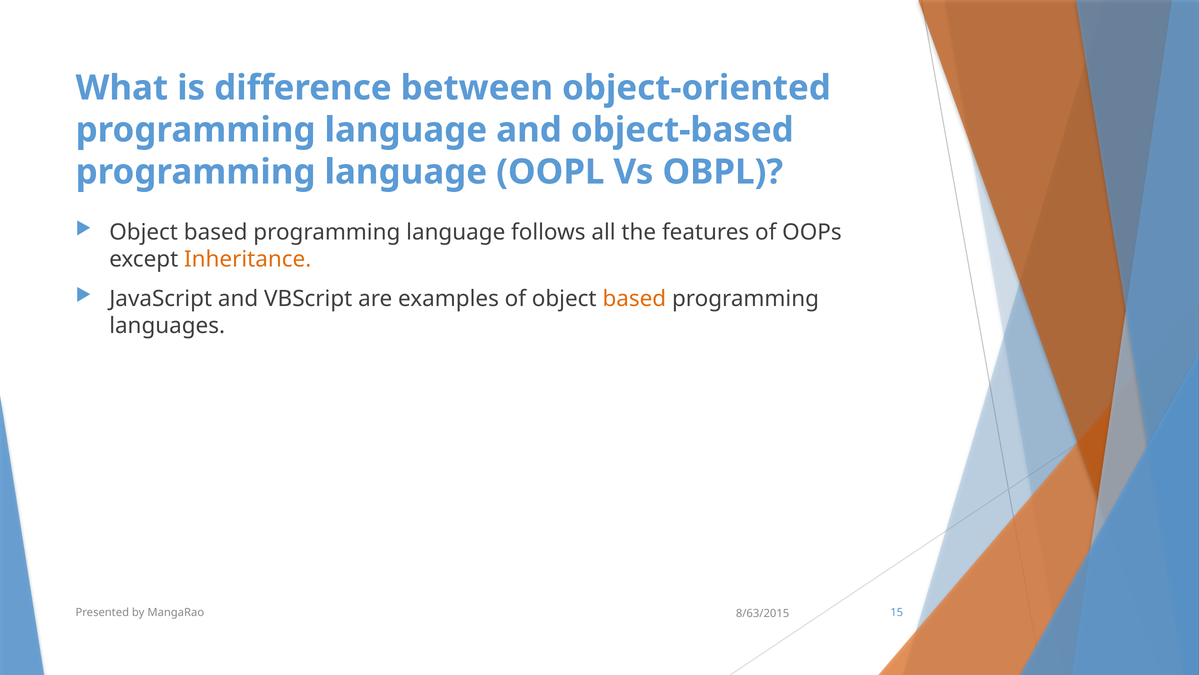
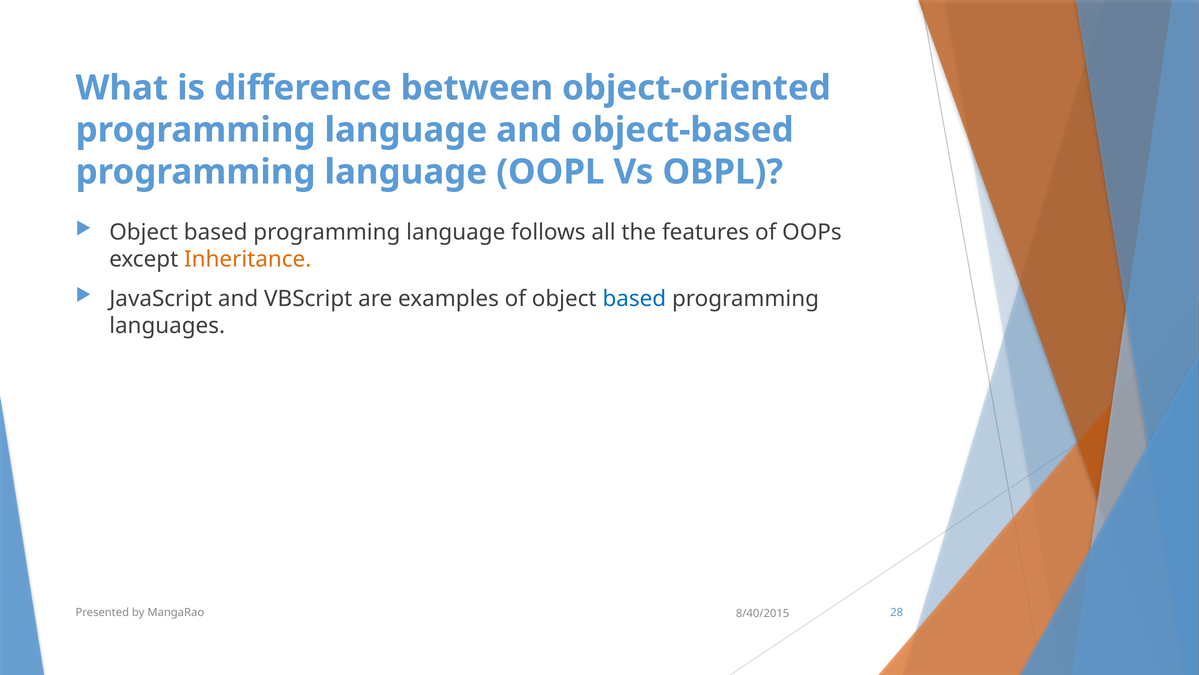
based at (634, 299) colour: orange -> blue
15: 15 -> 28
8/63/2015: 8/63/2015 -> 8/40/2015
